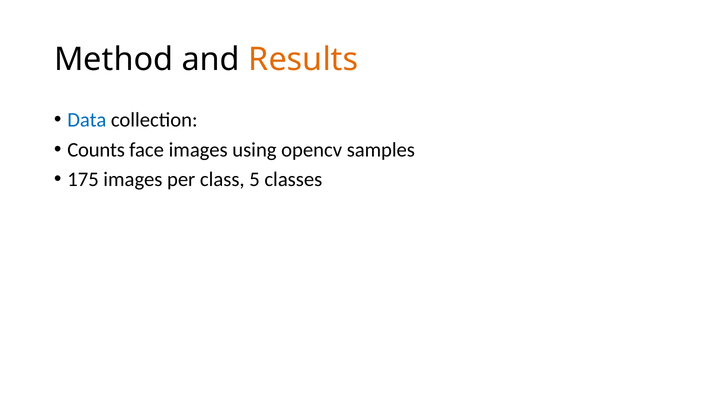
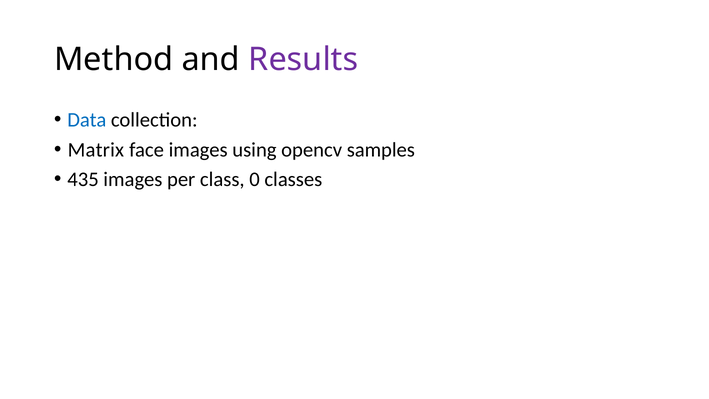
Results colour: orange -> purple
Counts: Counts -> Matrix
175: 175 -> 435
5: 5 -> 0
